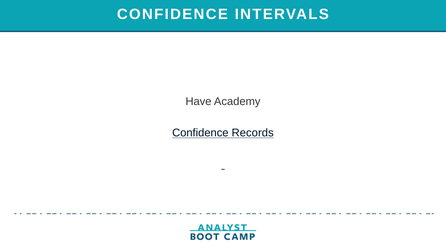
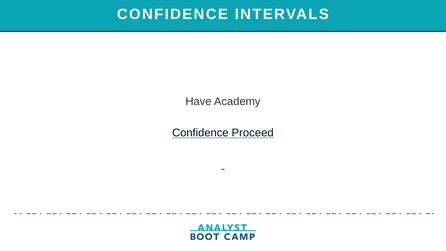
Records: Records -> Proceed
